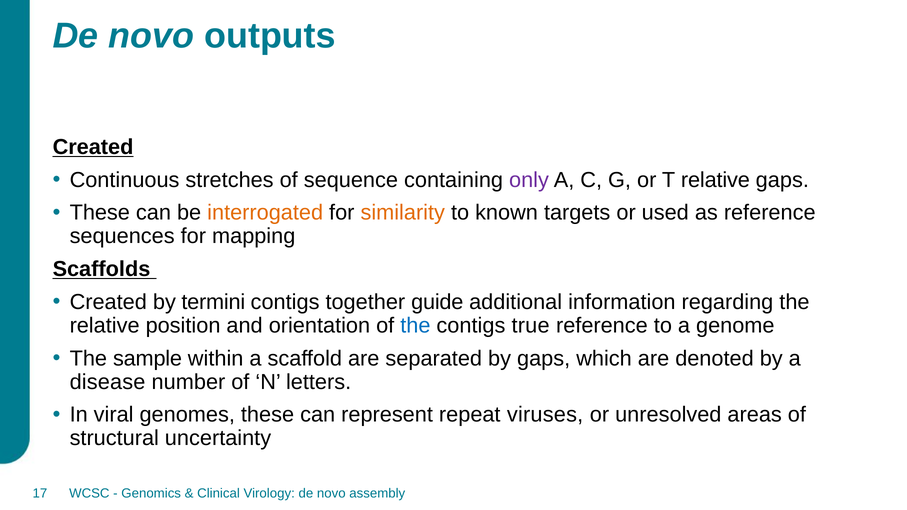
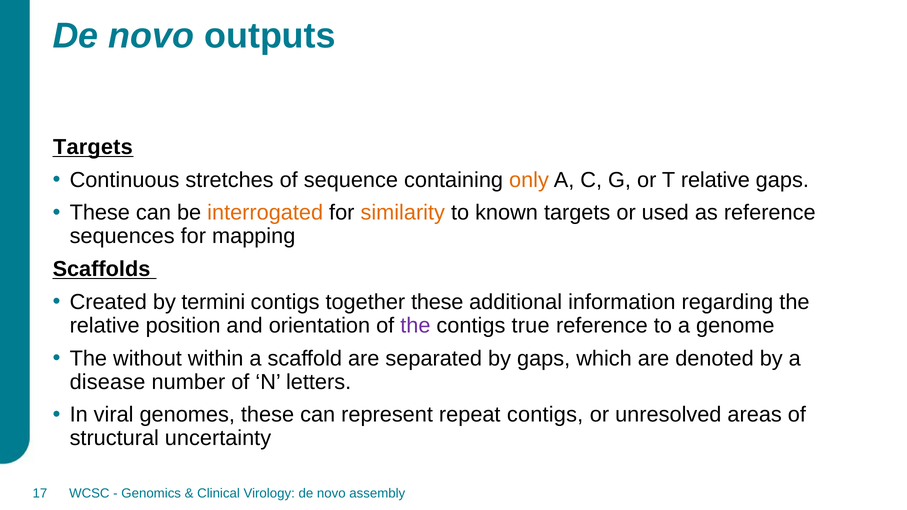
Created at (93, 147): Created -> Targets
only colour: purple -> orange
together guide: guide -> these
the at (415, 326) colour: blue -> purple
sample: sample -> without
repeat viruses: viruses -> contigs
